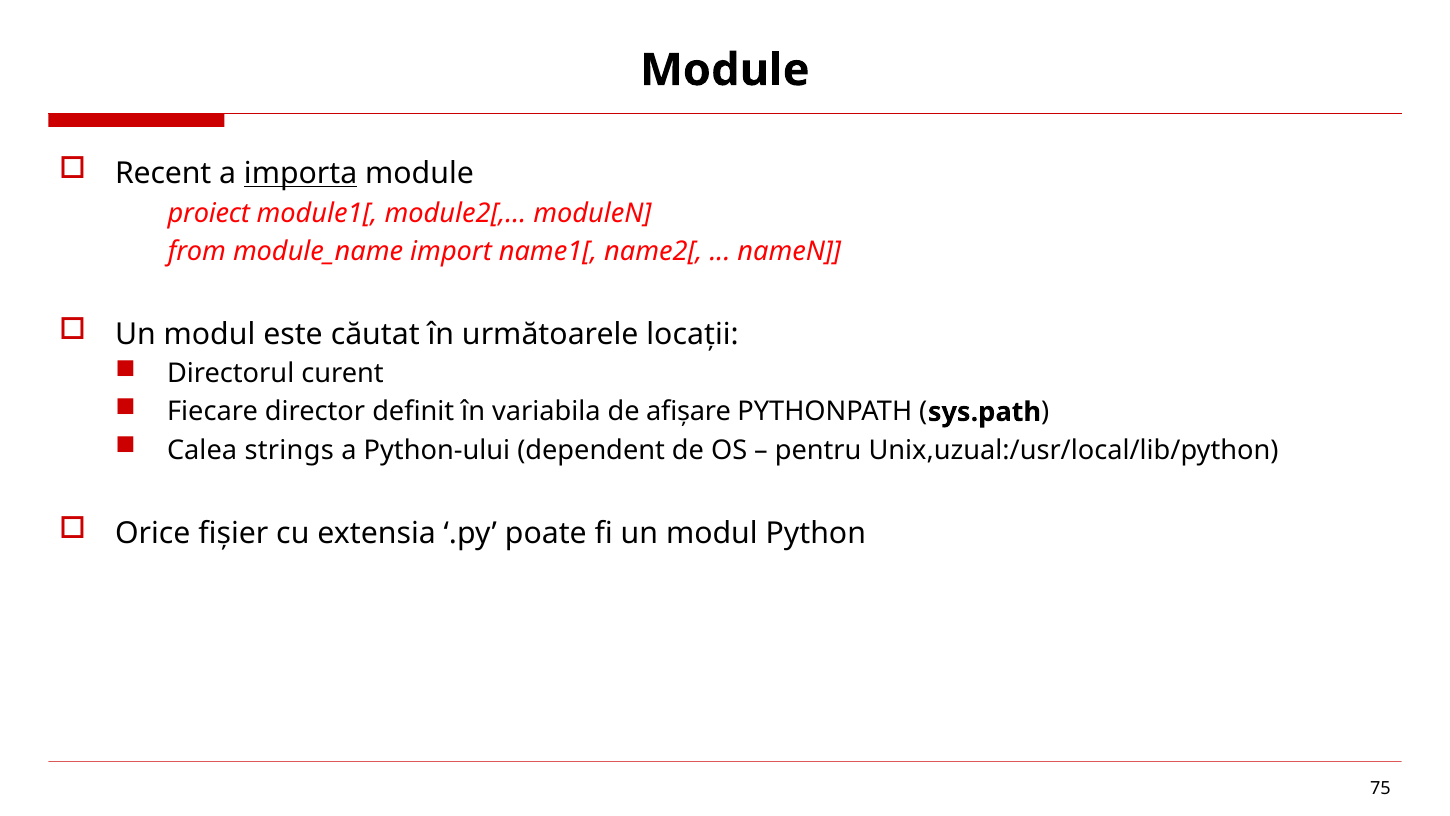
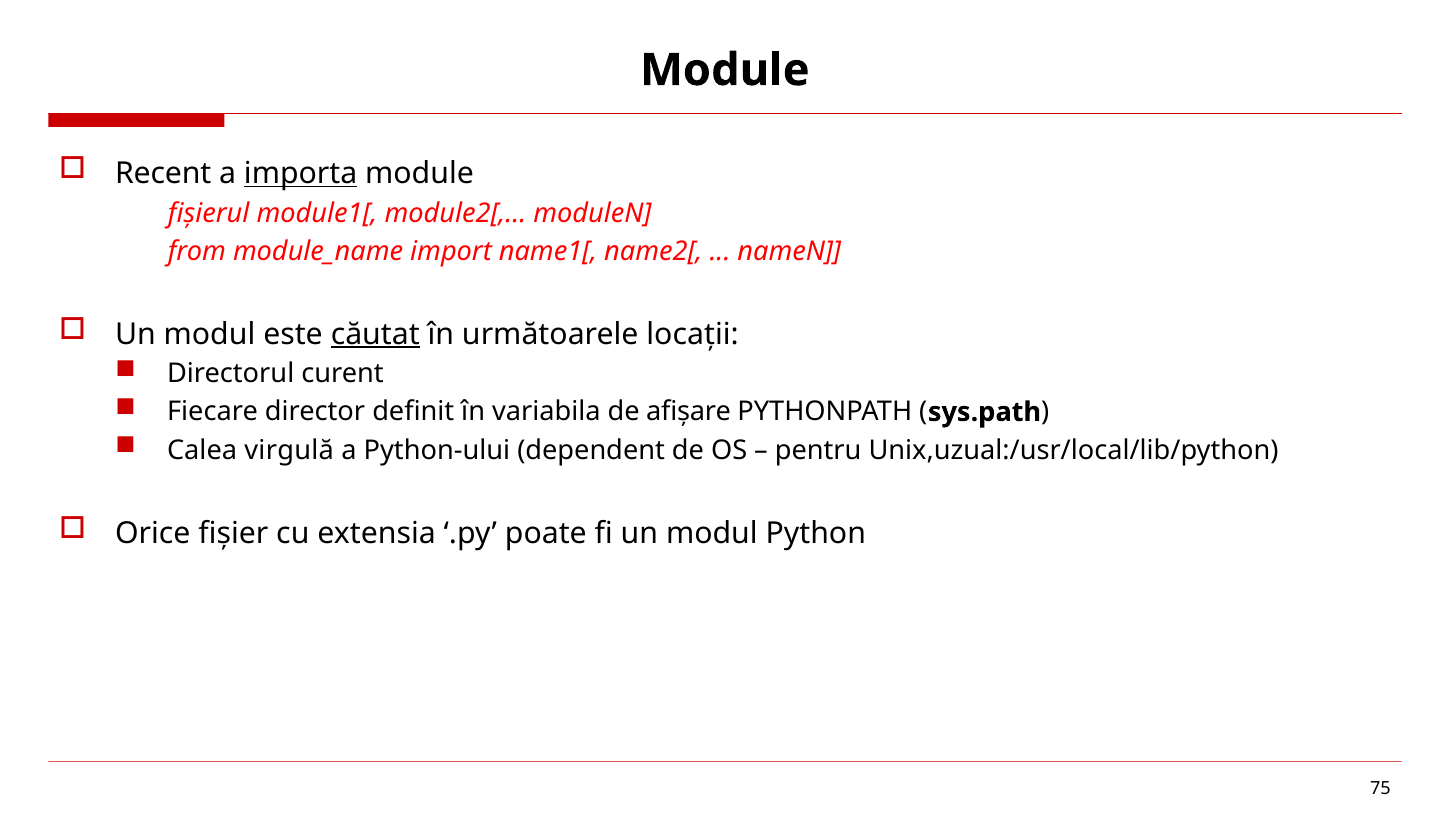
proiect: proiect -> fișierul
căutat underline: none -> present
strings: strings -> virgulă
